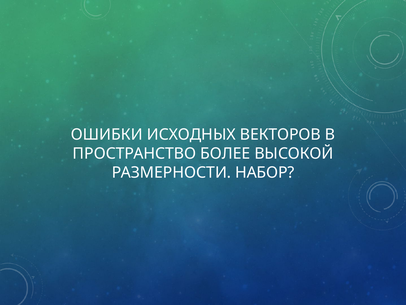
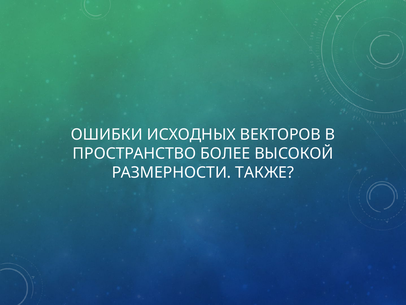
НАБОР: НАБОР -> ТАКЖЕ
